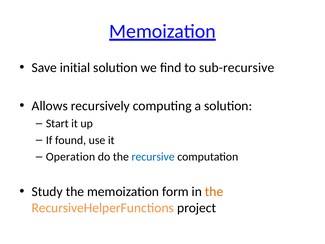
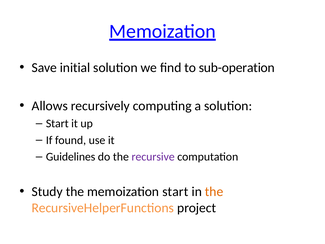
sub-recursive: sub-recursive -> sub-operation
Operation: Operation -> Guidelines
recursive colour: blue -> purple
memoization form: form -> start
